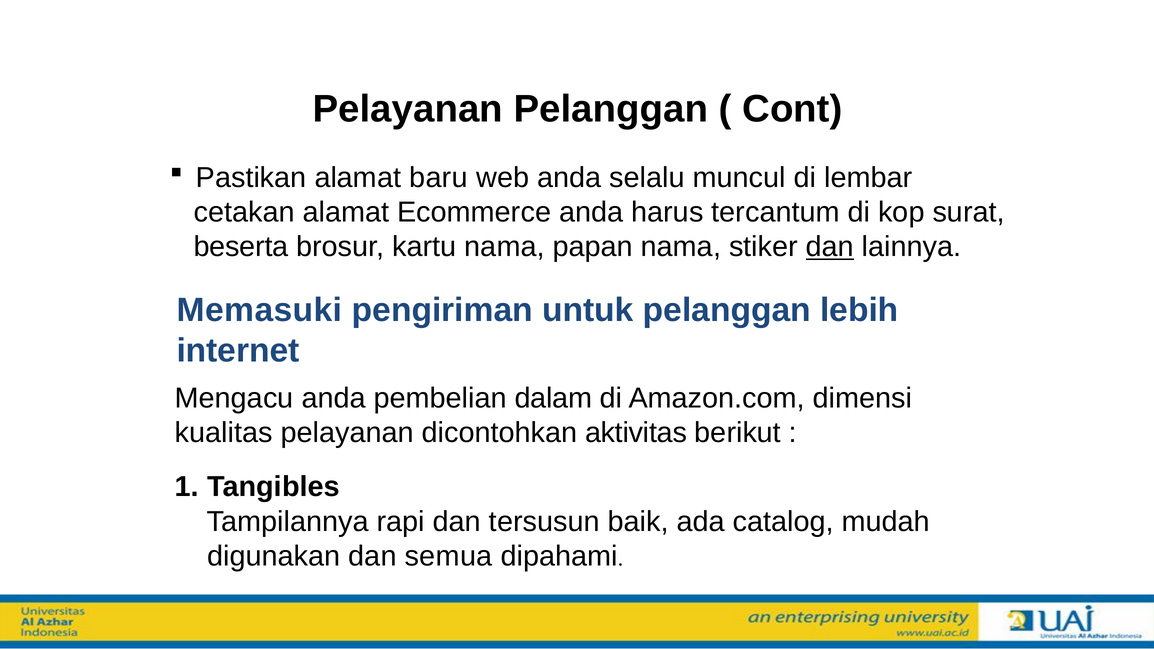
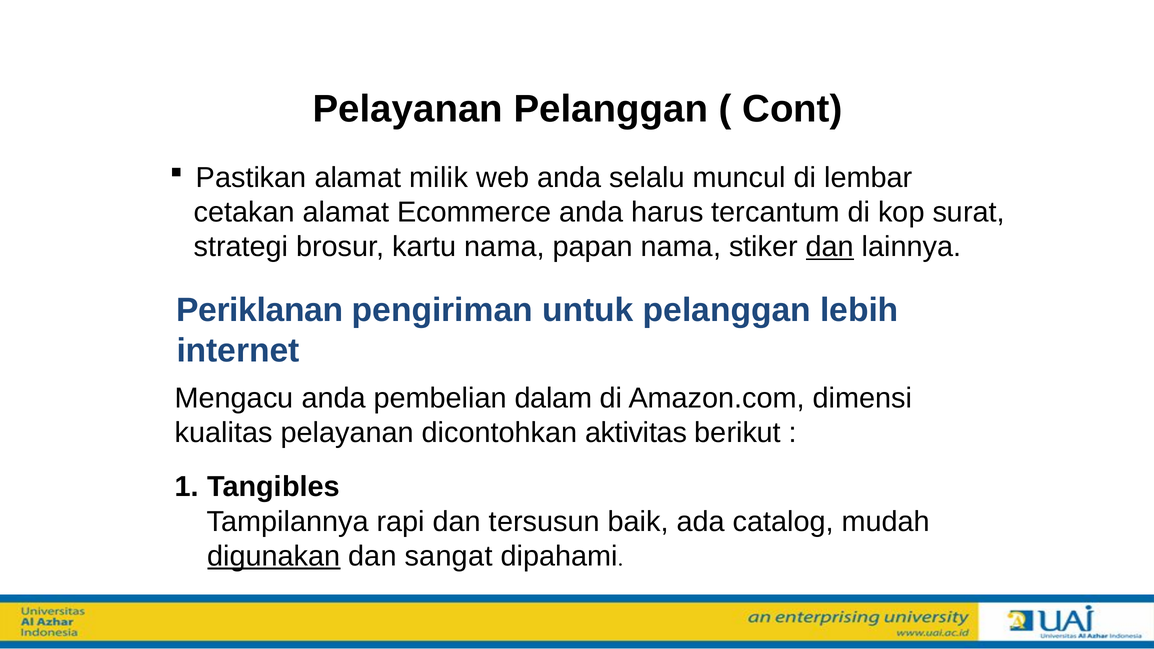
baru: baru -> milik
beserta: beserta -> strategi
Memasuki: Memasuki -> Periklanan
digunakan underline: none -> present
semua: semua -> sangat
